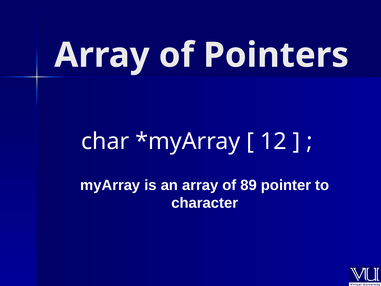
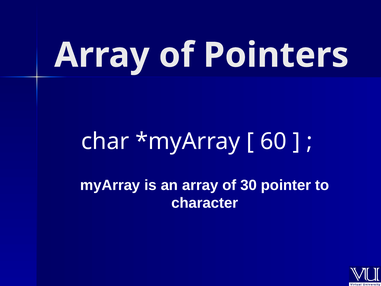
12: 12 -> 60
89: 89 -> 30
